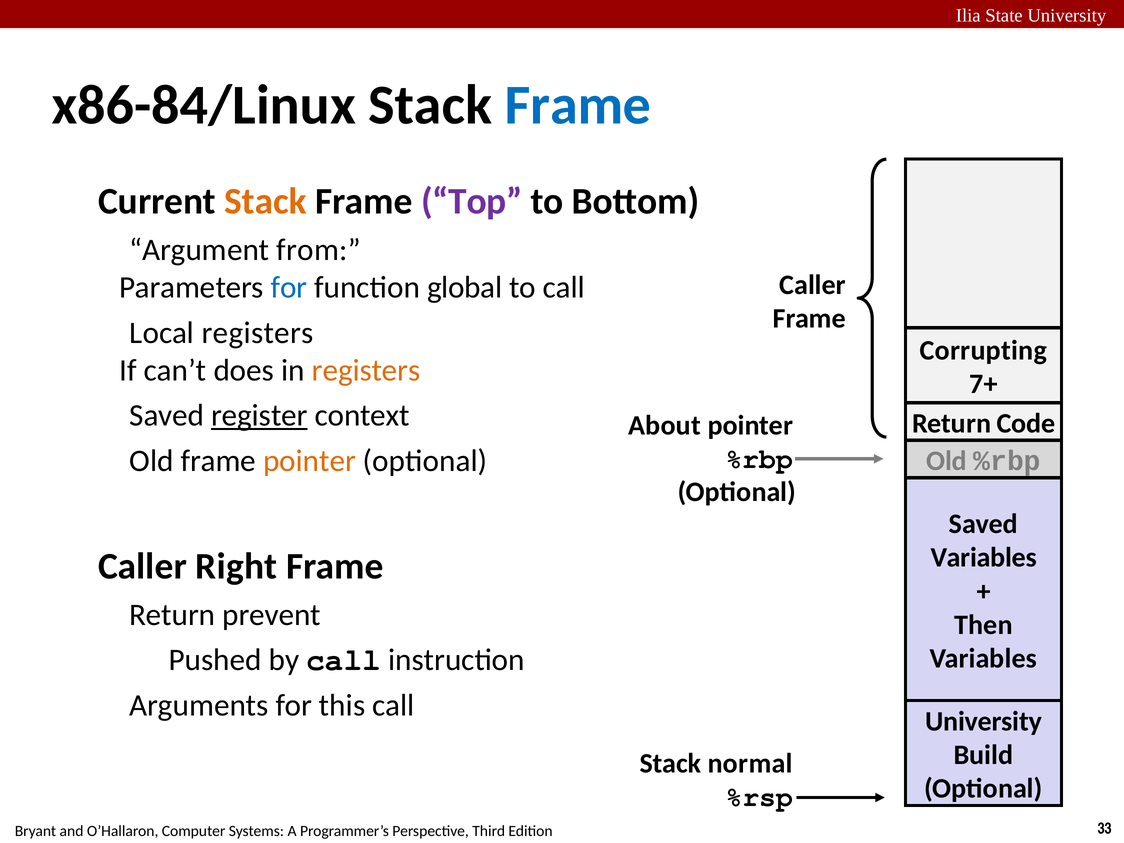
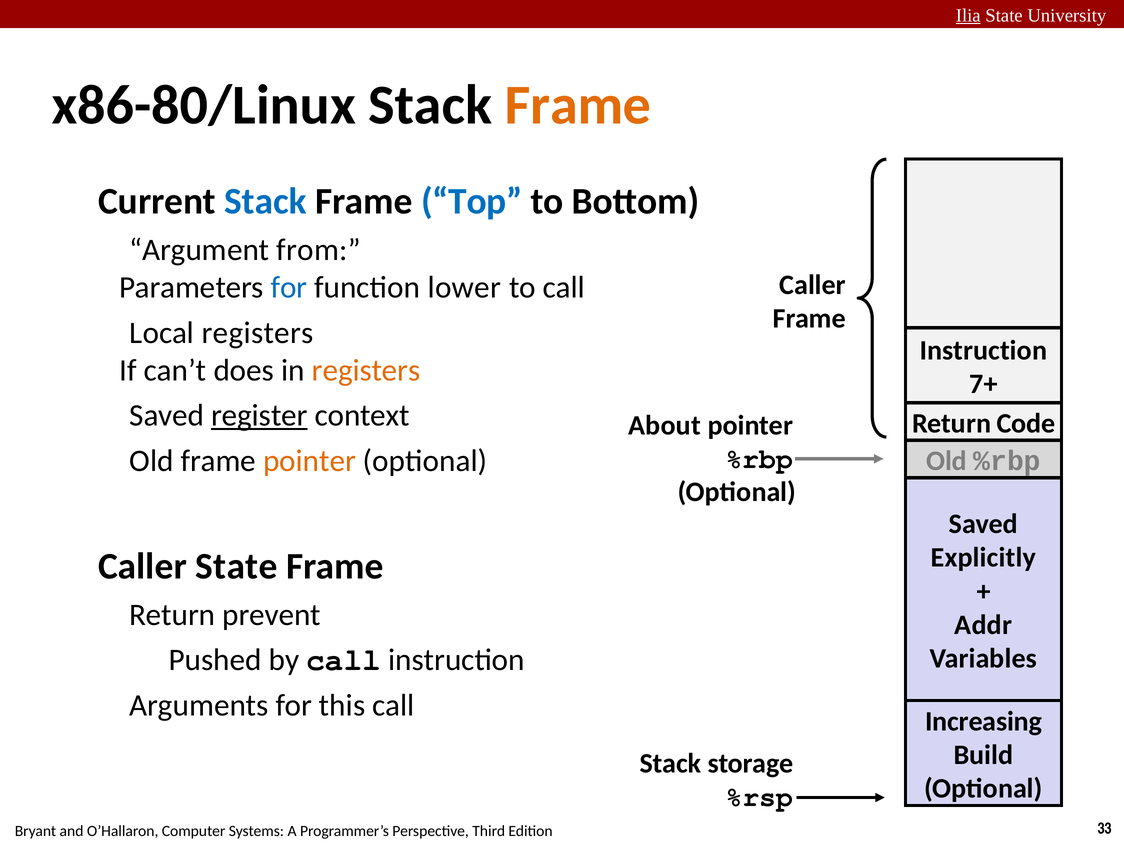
Ilia underline: none -> present
x86-84/Linux: x86-84/Linux -> x86-80/Linux
Frame at (578, 105) colour: blue -> orange
Stack at (265, 202) colour: orange -> blue
Top colour: purple -> blue
global: global -> lower
Corrupting at (983, 350): Corrupting -> Instruction
Variables at (984, 558): Variables -> Explicitly
Right at (236, 566): Right -> State
Then: Then -> Addr
University at (984, 721): University -> Increasing
normal: normal -> storage
